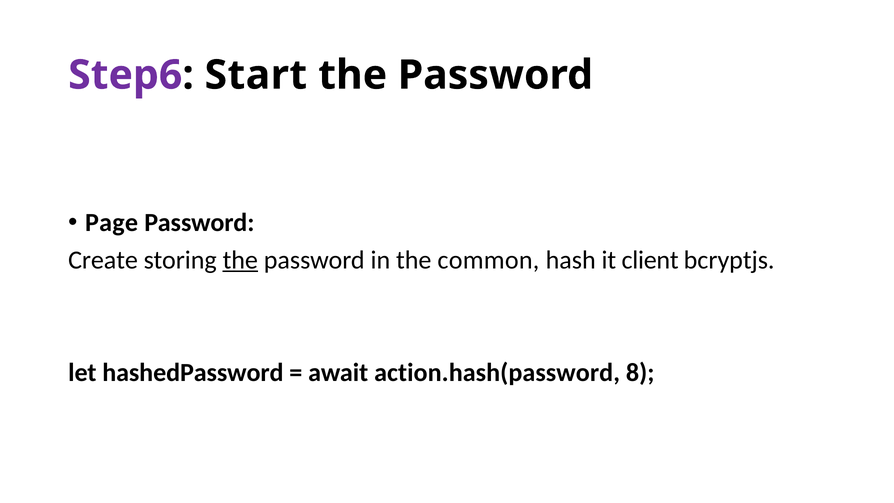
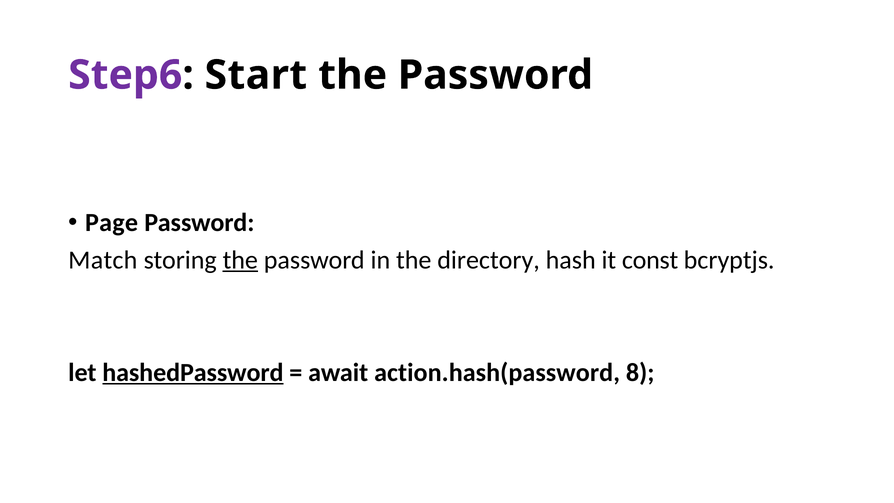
Create: Create -> Match
common: common -> directory
client: client -> const
hashedPassword underline: none -> present
